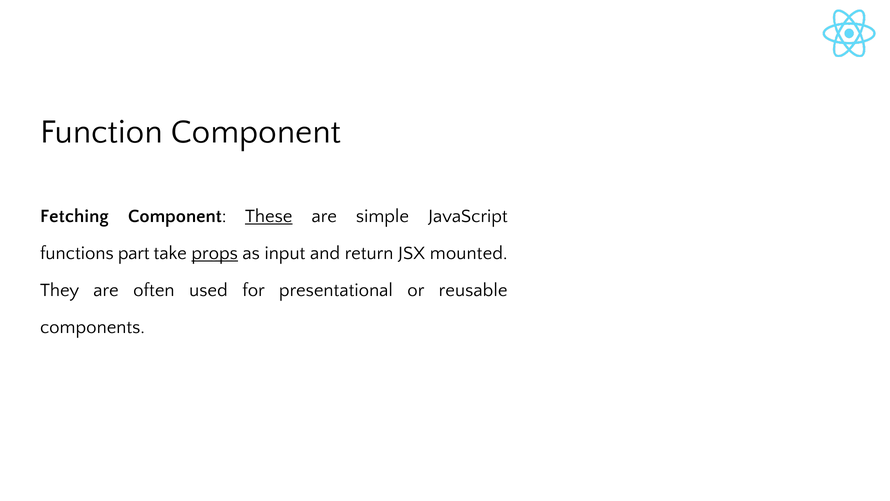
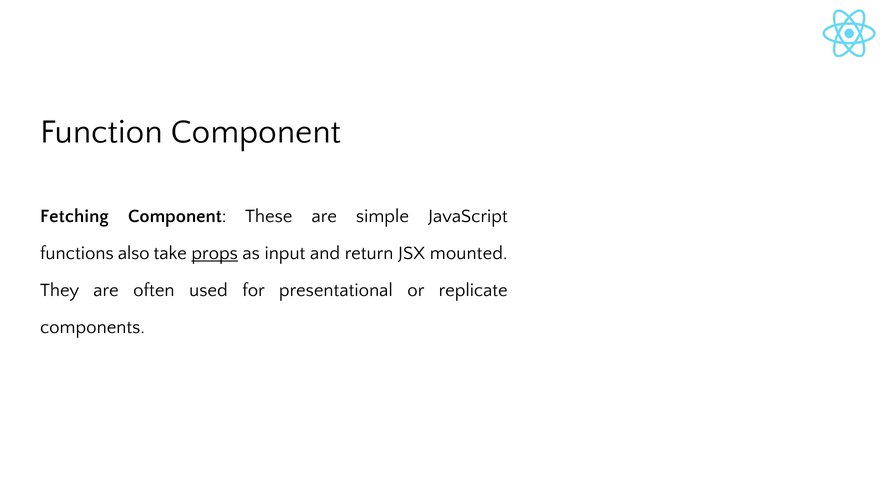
These underline: present -> none
part: part -> also
reusable: reusable -> replicate
